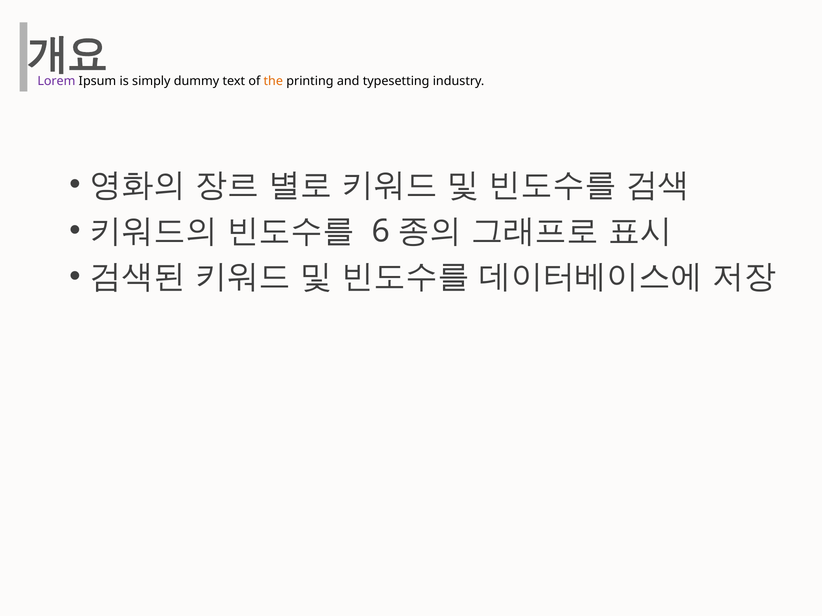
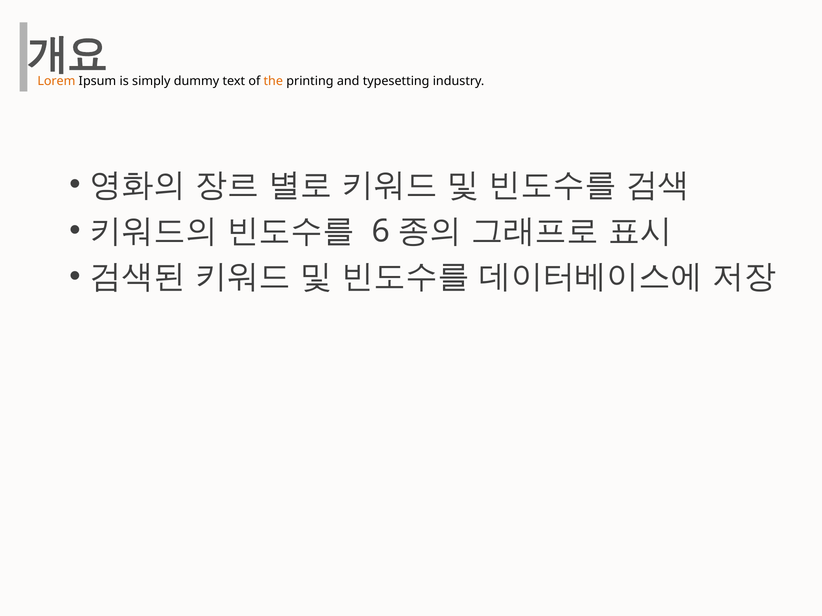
Lorem colour: purple -> orange
